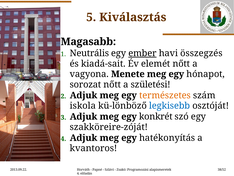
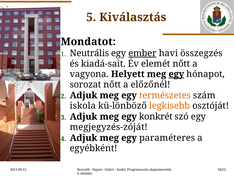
Magasabb: Magasabb -> Mondatot
Menete: Menete -> Helyett
egy at (176, 74) underline: none -> present
születési: születési -> előzőnél
legkisebb colour: blue -> orange
szakköreire-zóját: szakköreire-zóját -> megjegyzés-zóját
hatékonyítás: hatékonyítás -> paraméteres
kvantoros: kvantoros -> egyébként
